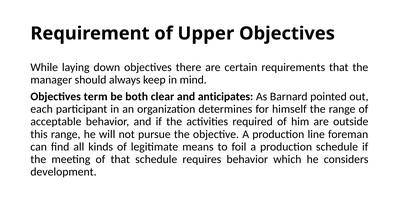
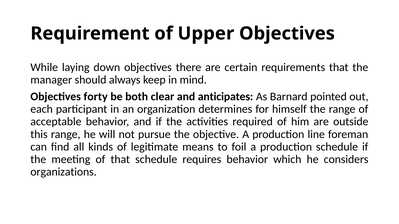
term: term -> forty
development: development -> organizations
